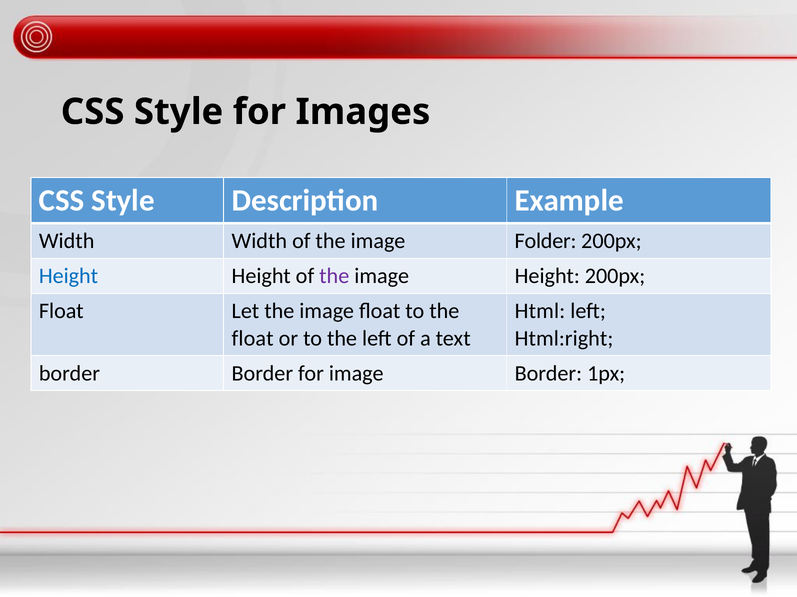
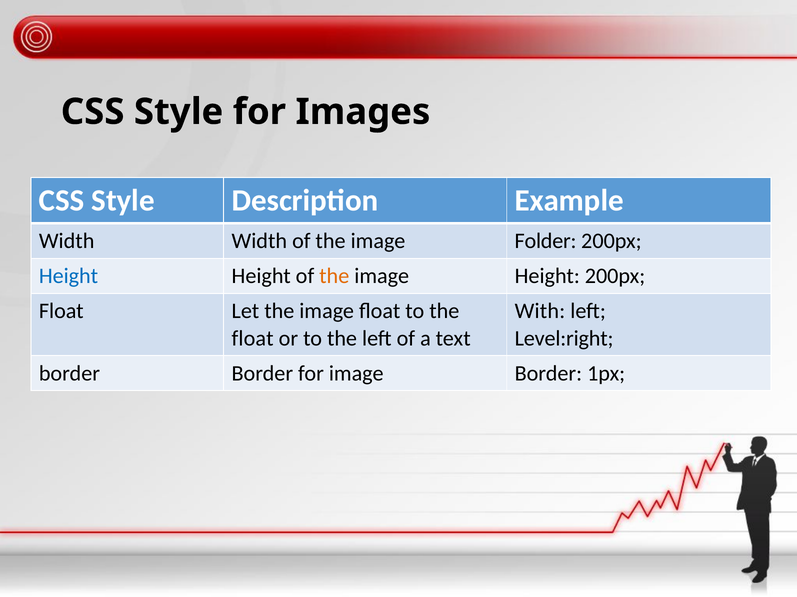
the at (334, 276) colour: purple -> orange
Html: Html -> With
Html:right: Html:right -> Level:right
